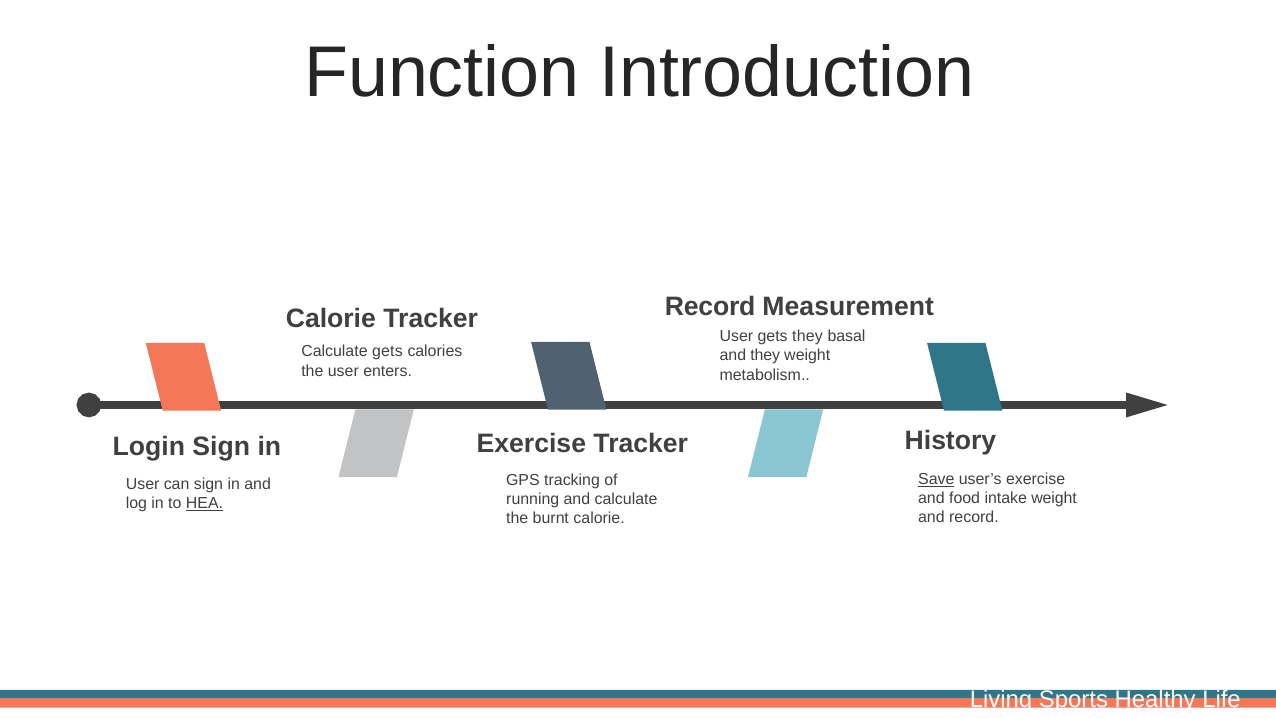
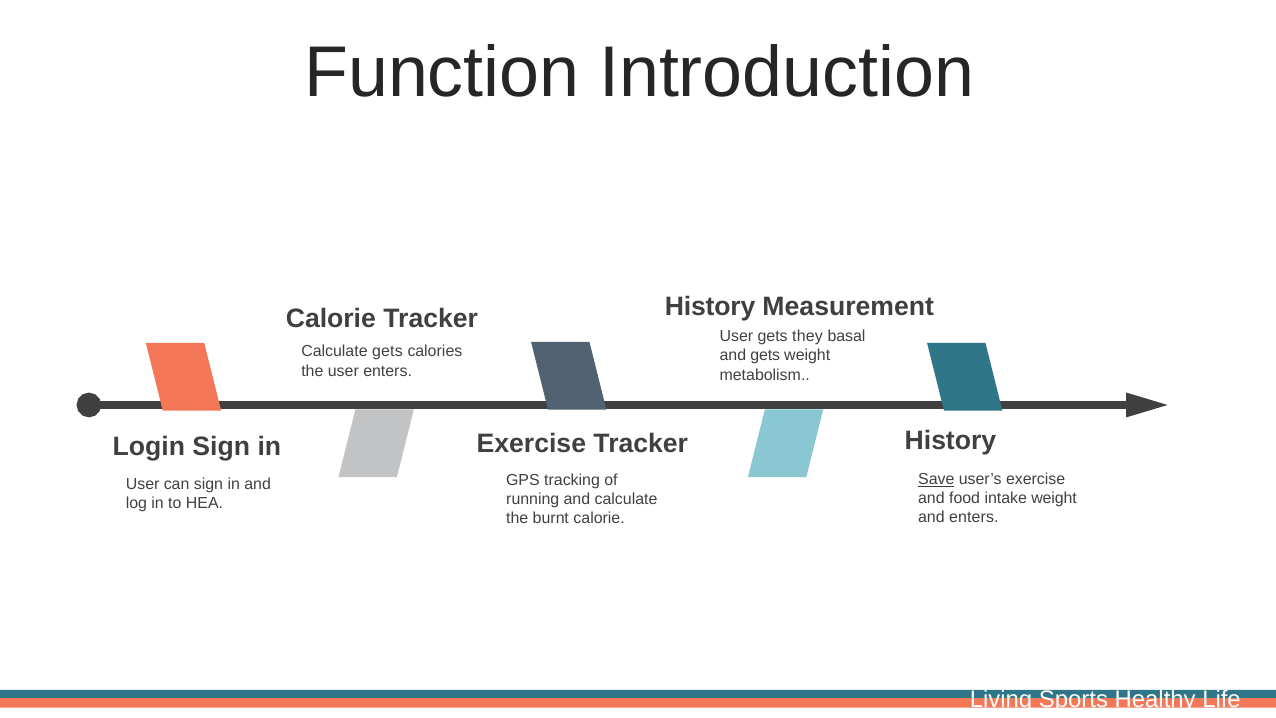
Record at (710, 307): Record -> History
and they: they -> gets
HEA underline: present -> none
and record: record -> enters
